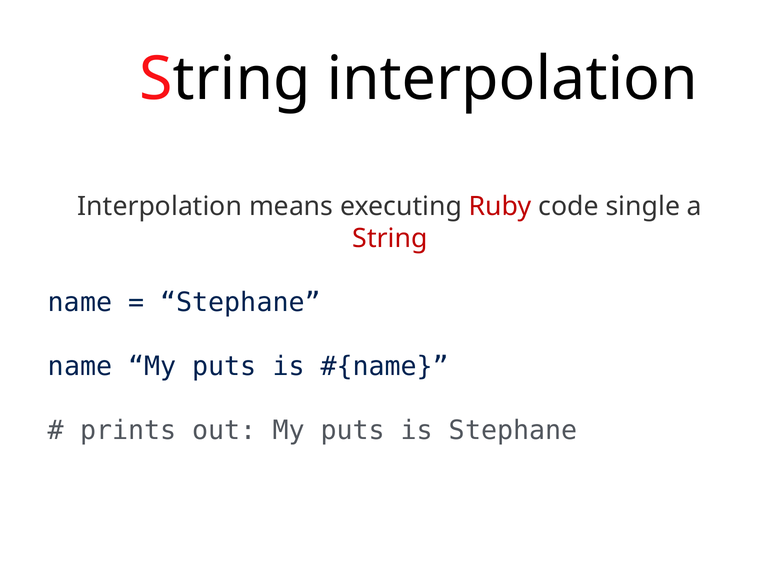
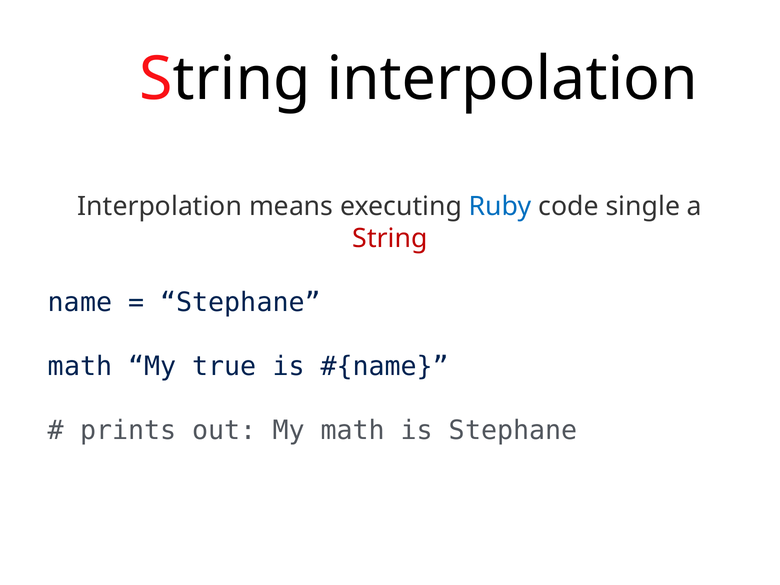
Ruby colour: red -> blue
name at (80, 367): name -> math
puts at (224, 367): puts -> true
out My puts: puts -> math
